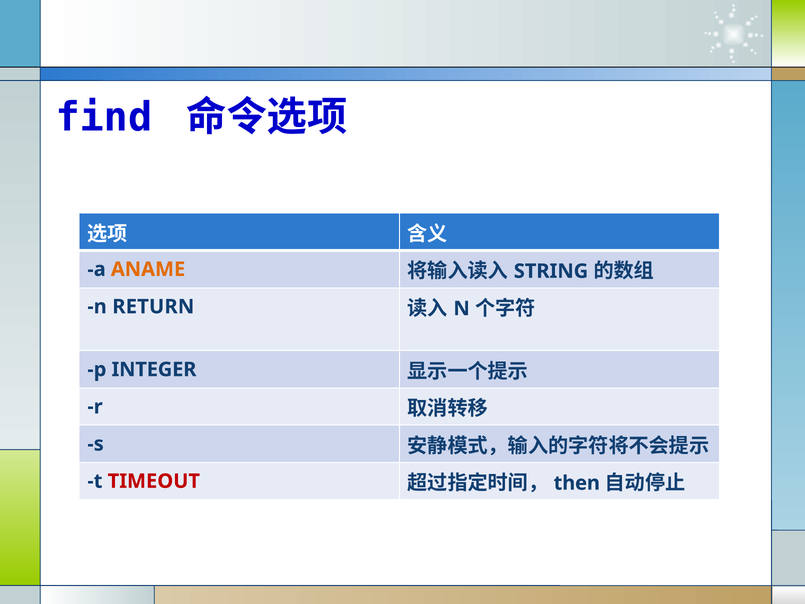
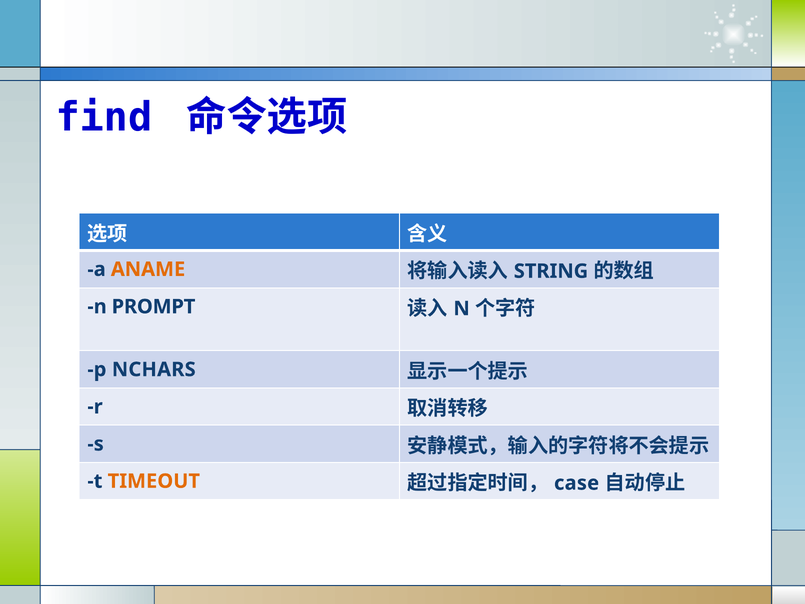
RETURN: RETURN -> PROMPT
INTEGER: INTEGER -> NCHARS
TIMEOUT colour: red -> orange
then: then -> case
